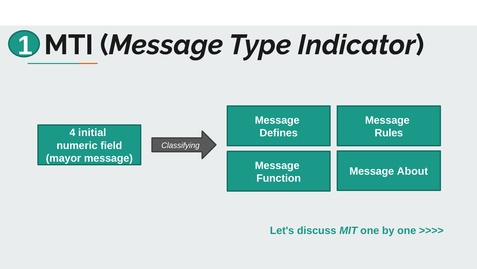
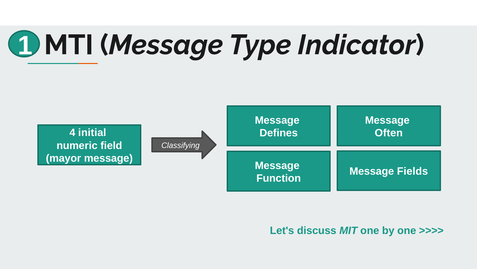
Rules: Rules -> Often
About: About -> Fields
